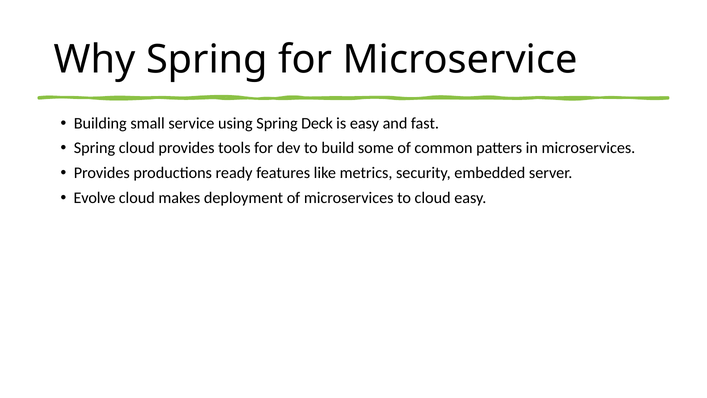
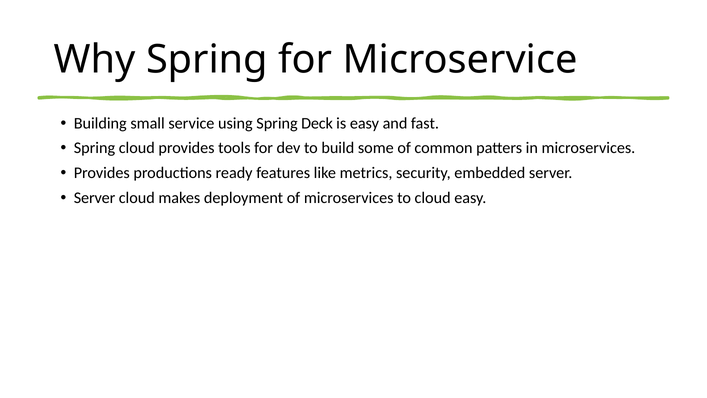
Evolve at (95, 198): Evolve -> Server
